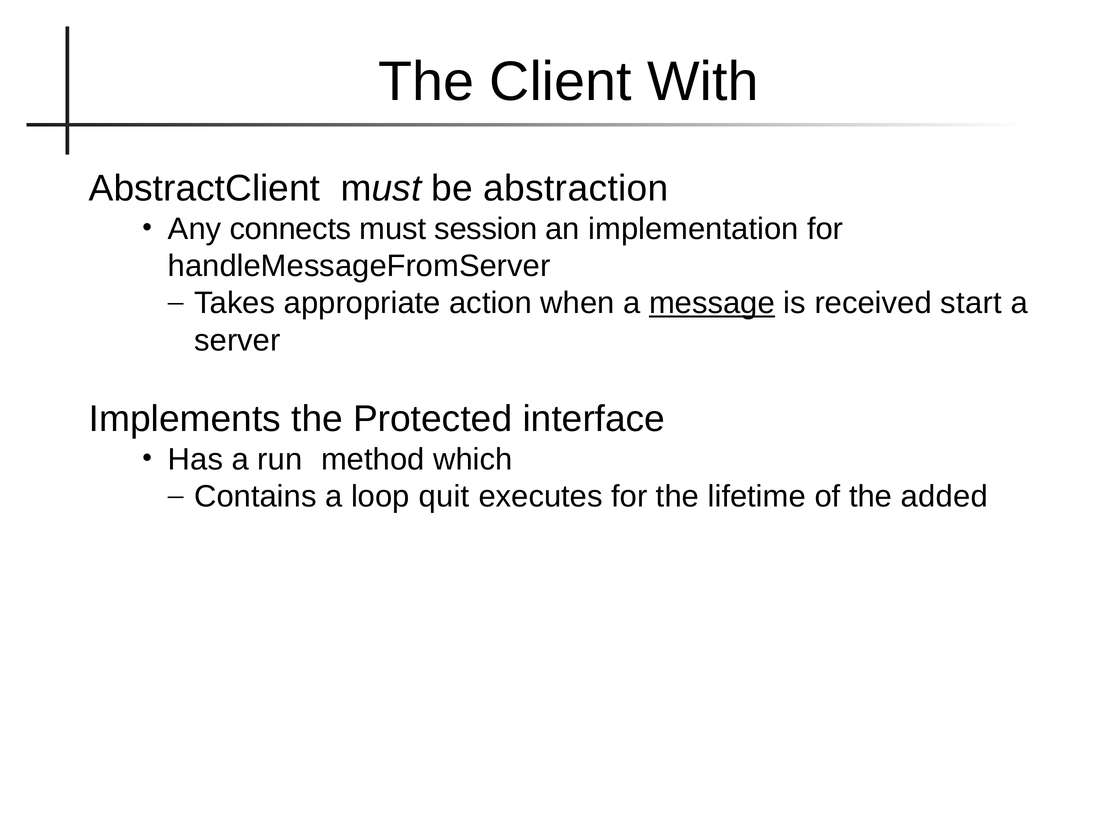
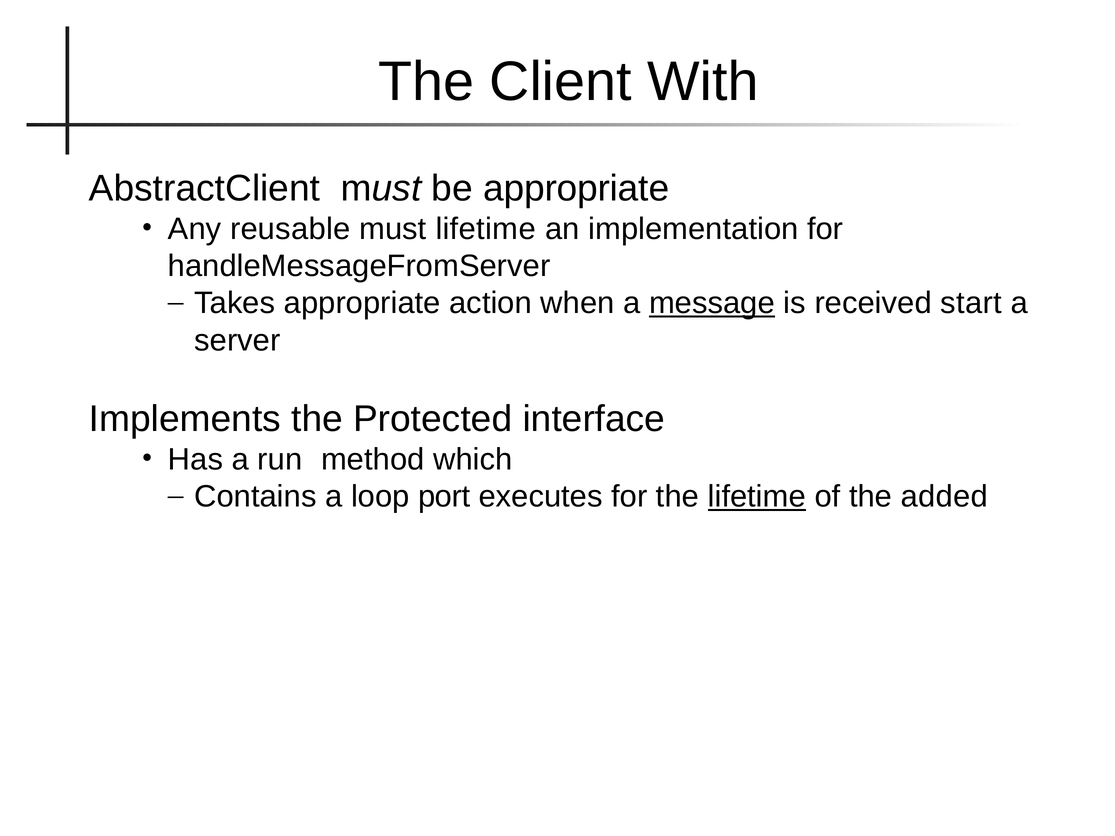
be abstraction: abstraction -> appropriate
connects: connects -> reusable
must session: session -> lifetime
quit: quit -> port
lifetime at (757, 497) underline: none -> present
